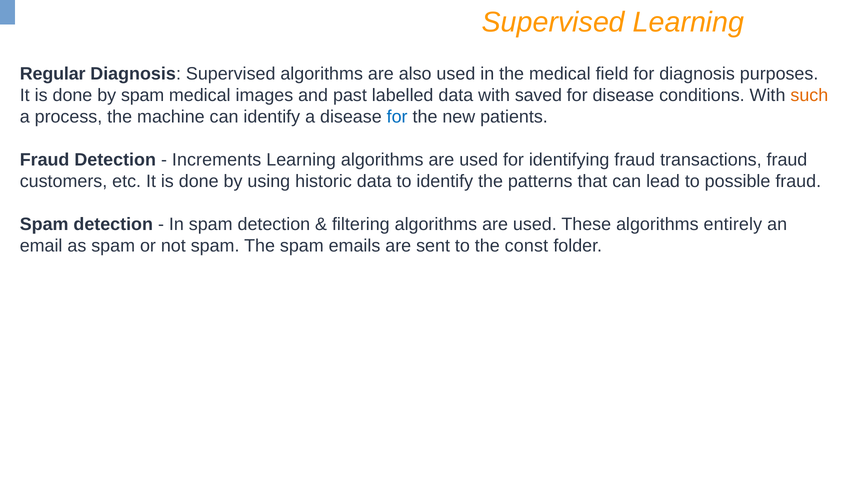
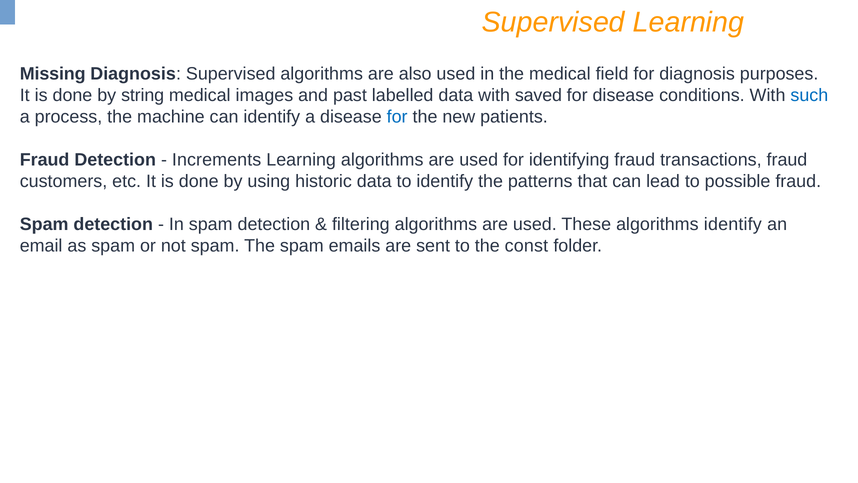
Regular: Regular -> Missing
by spam: spam -> string
such colour: orange -> blue
algorithms entirely: entirely -> identify
